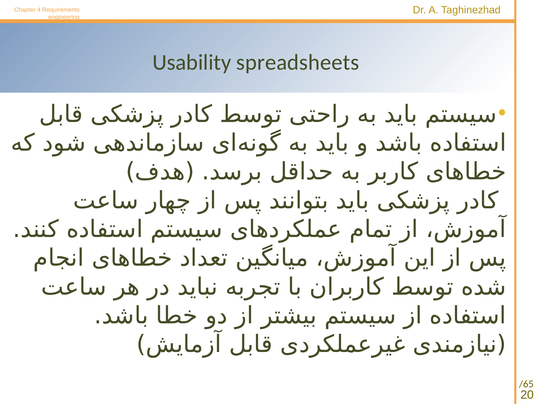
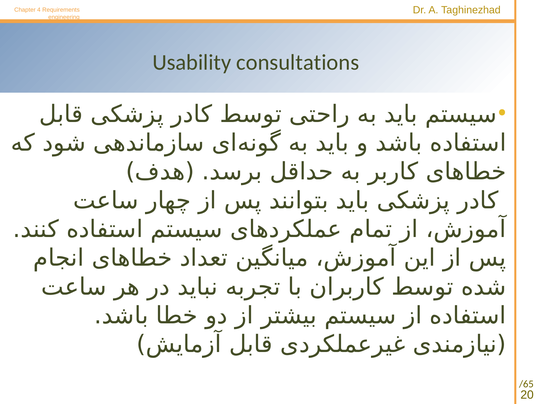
spreadsheets: spreadsheets -> consultations
